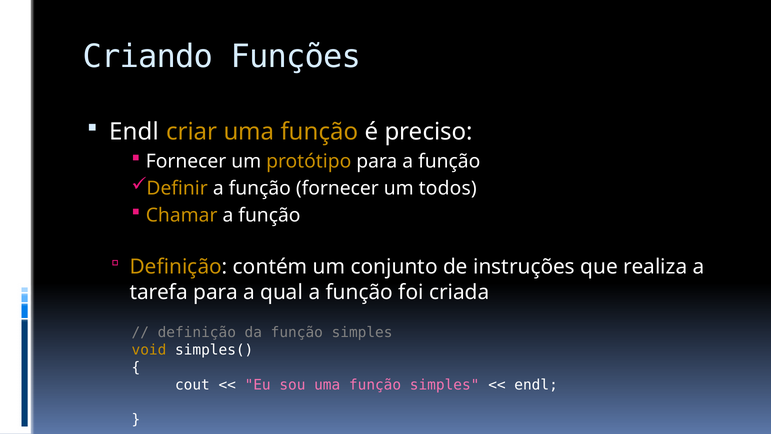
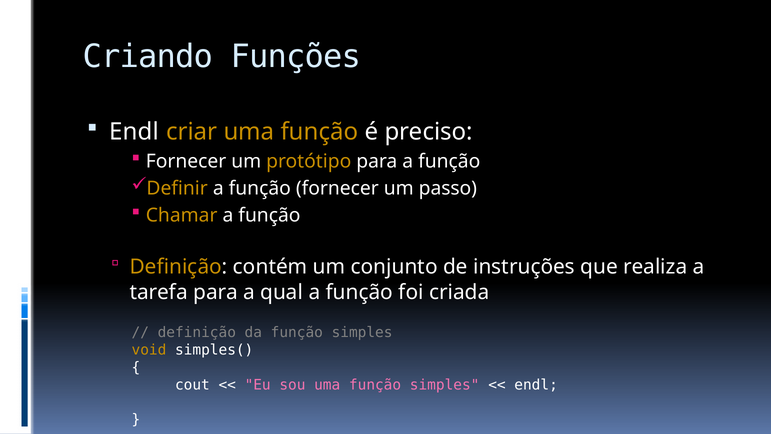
todos: todos -> passo
